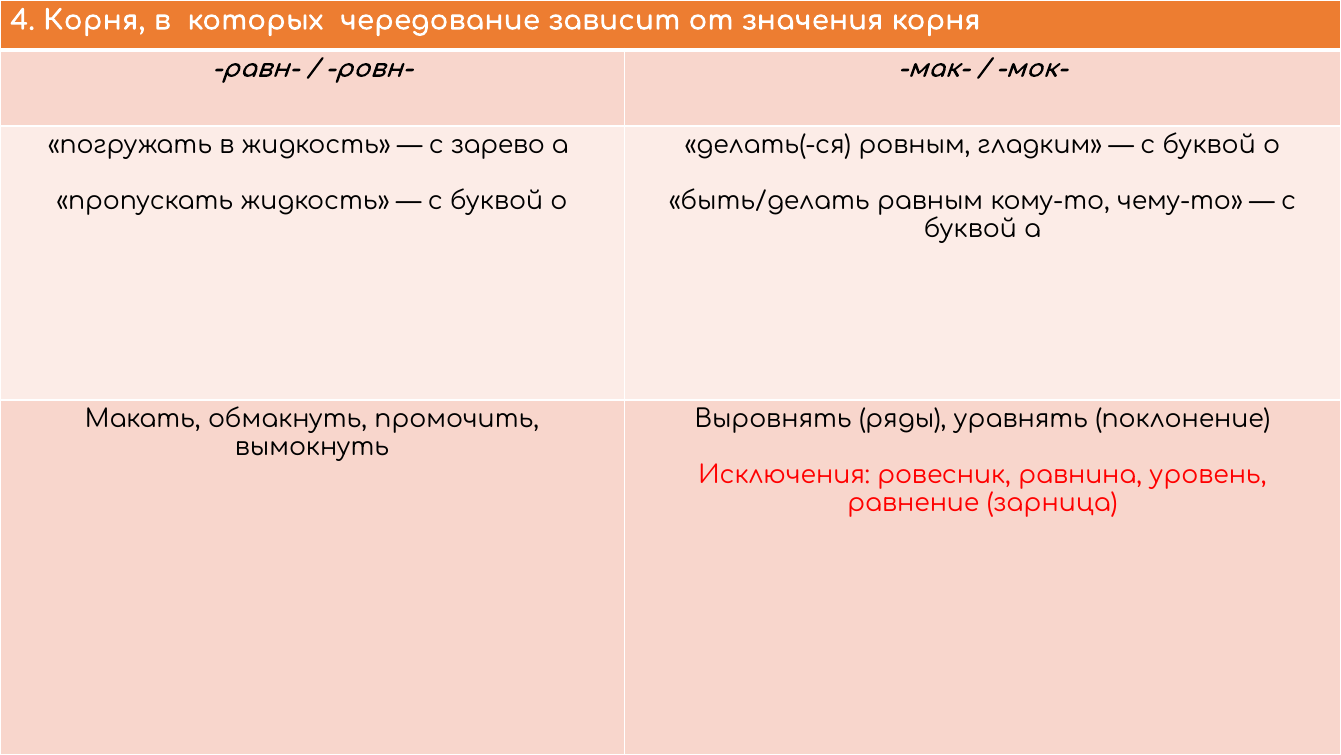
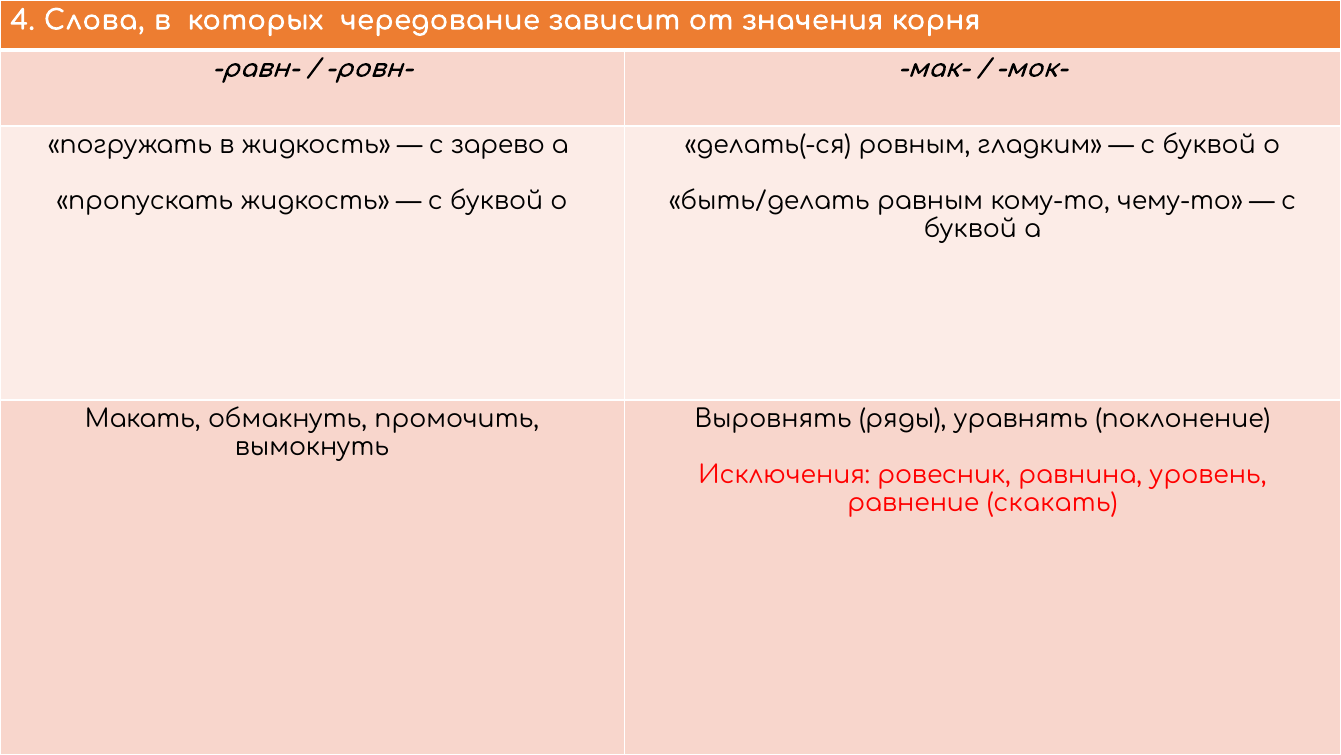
4 Корня: Корня -> Слова
зарница: зарница -> скакать
